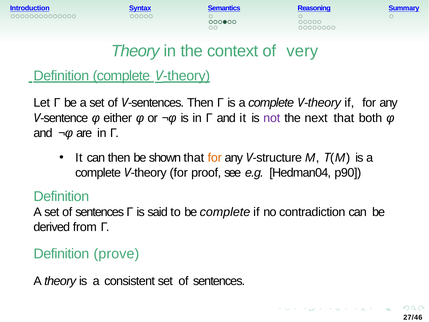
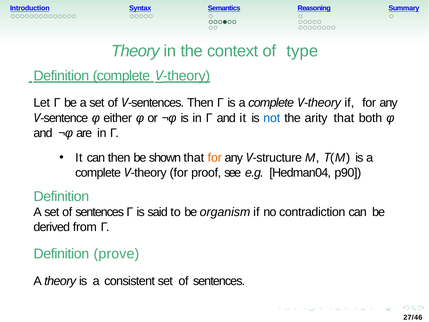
very: very -> type
not colour: purple -> blue
next: next -> arity
be complete: complete -> organism
